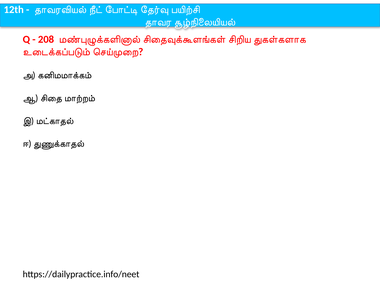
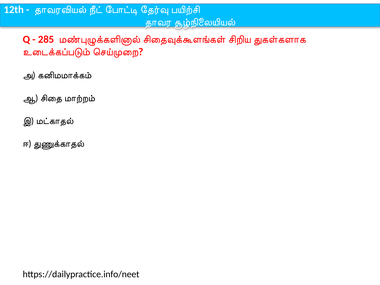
208: 208 -> 285
